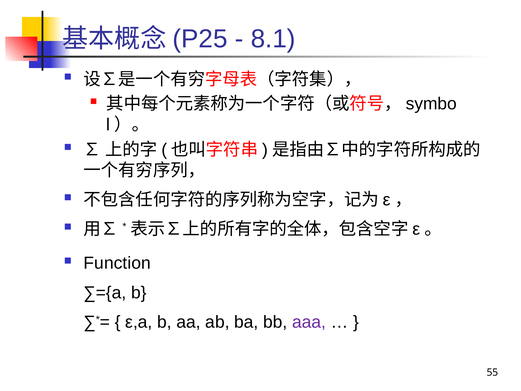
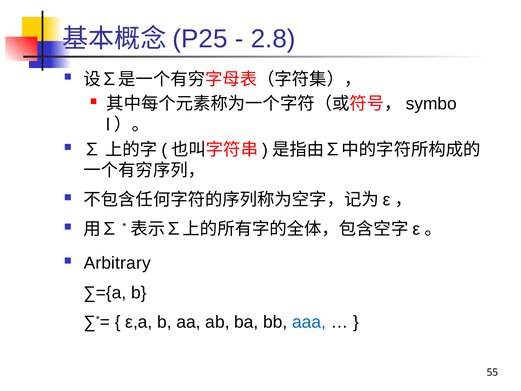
8.1: 8.1 -> 2.8
Function: Function -> Arbitrary
aaa colour: purple -> blue
